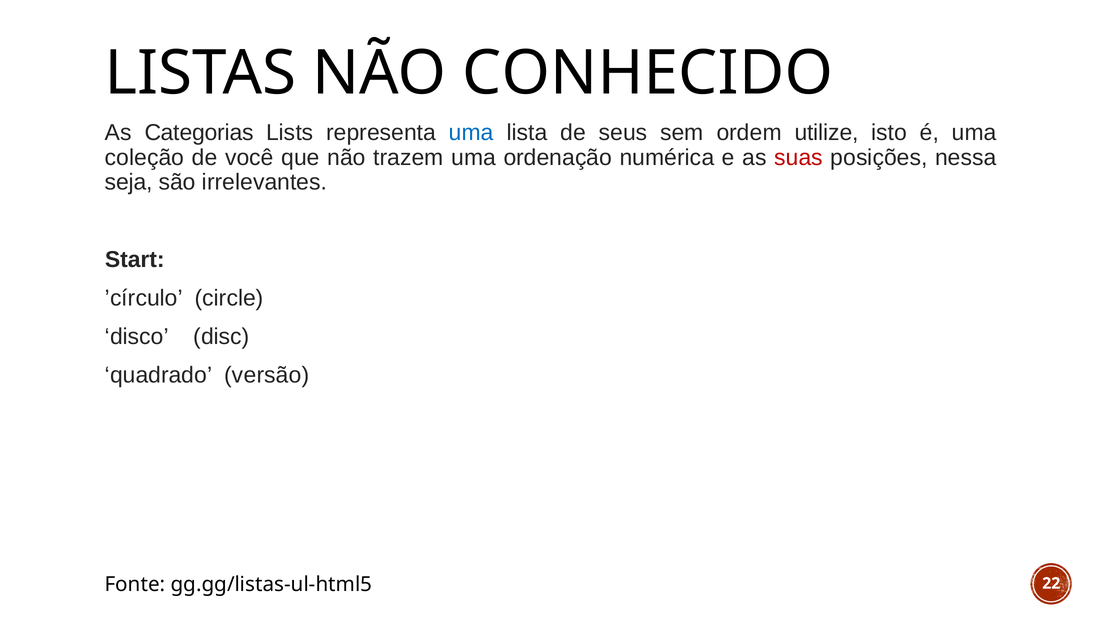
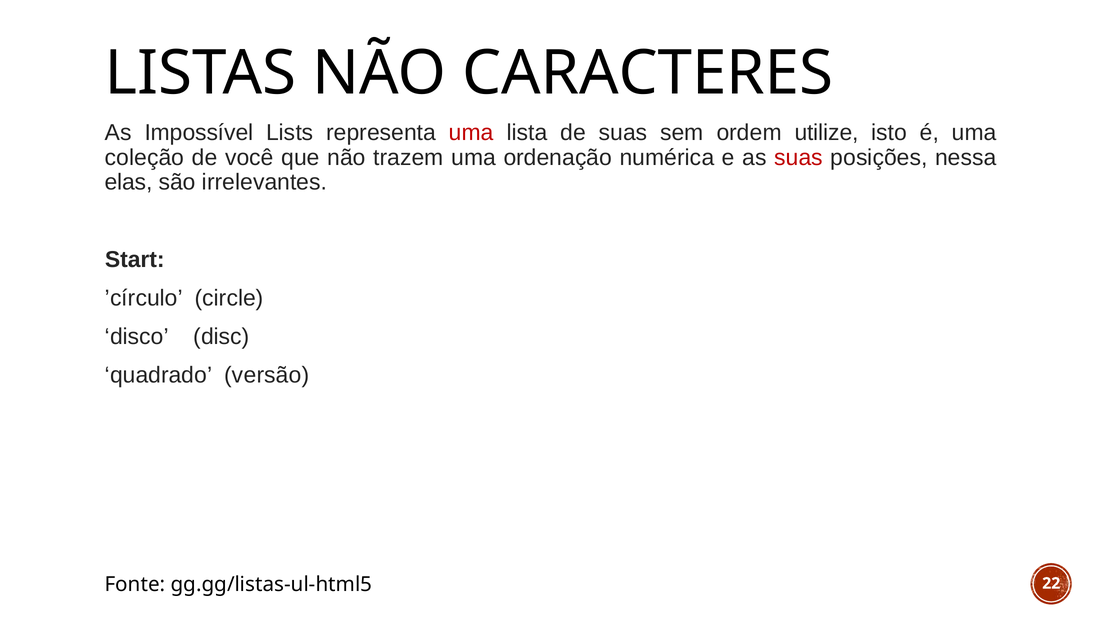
CONHECIDO: CONHECIDO -> CARACTERES
Categorias: Categorias -> Impossível
uma at (471, 133) colour: blue -> red
de seus: seus -> suas
seja: seja -> elas
